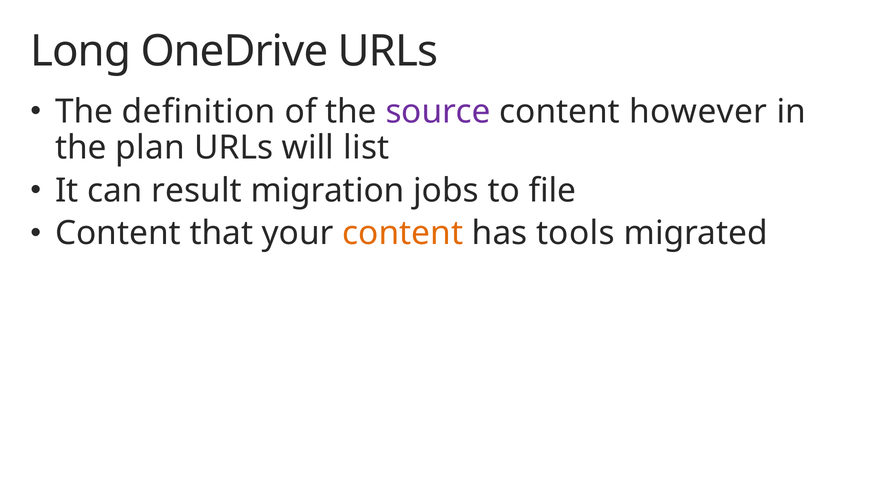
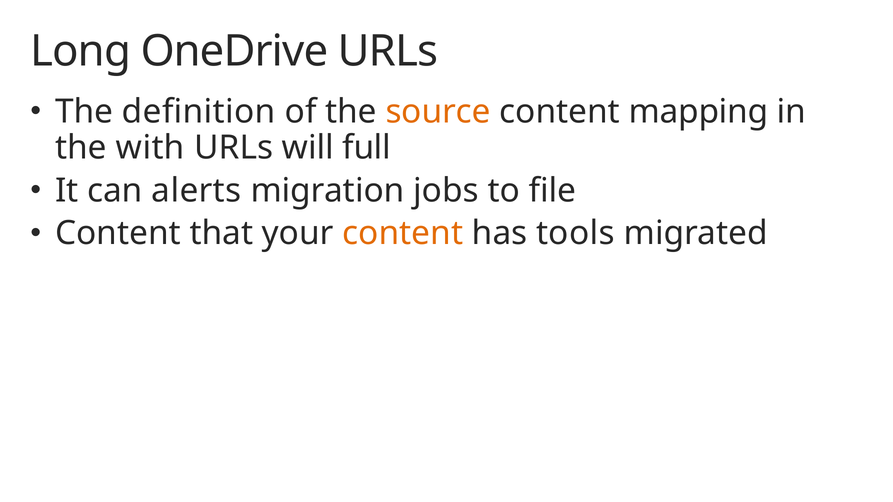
source colour: purple -> orange
however: however -> mapping
plan: plan -> with
list: list -> full
result: result -> alerts
